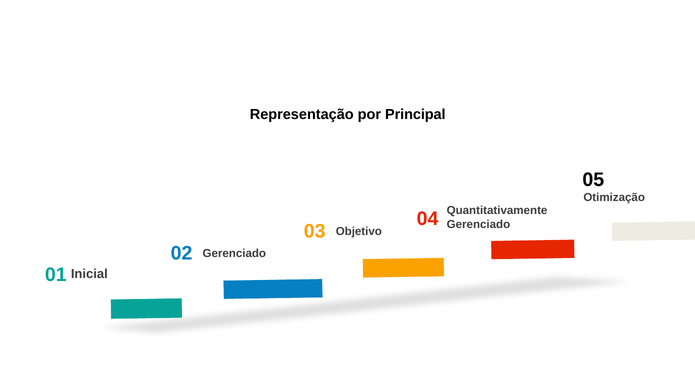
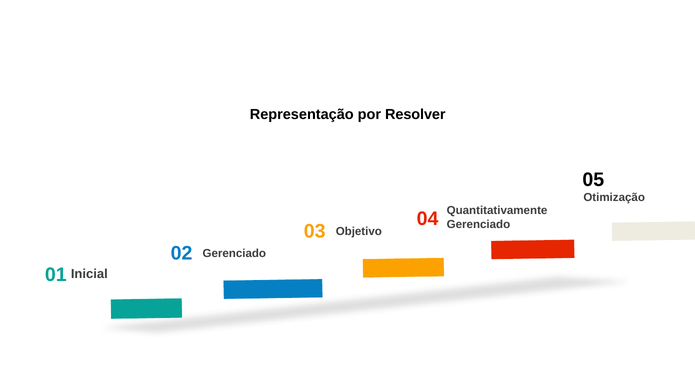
Principal: Principal -> Resolver
